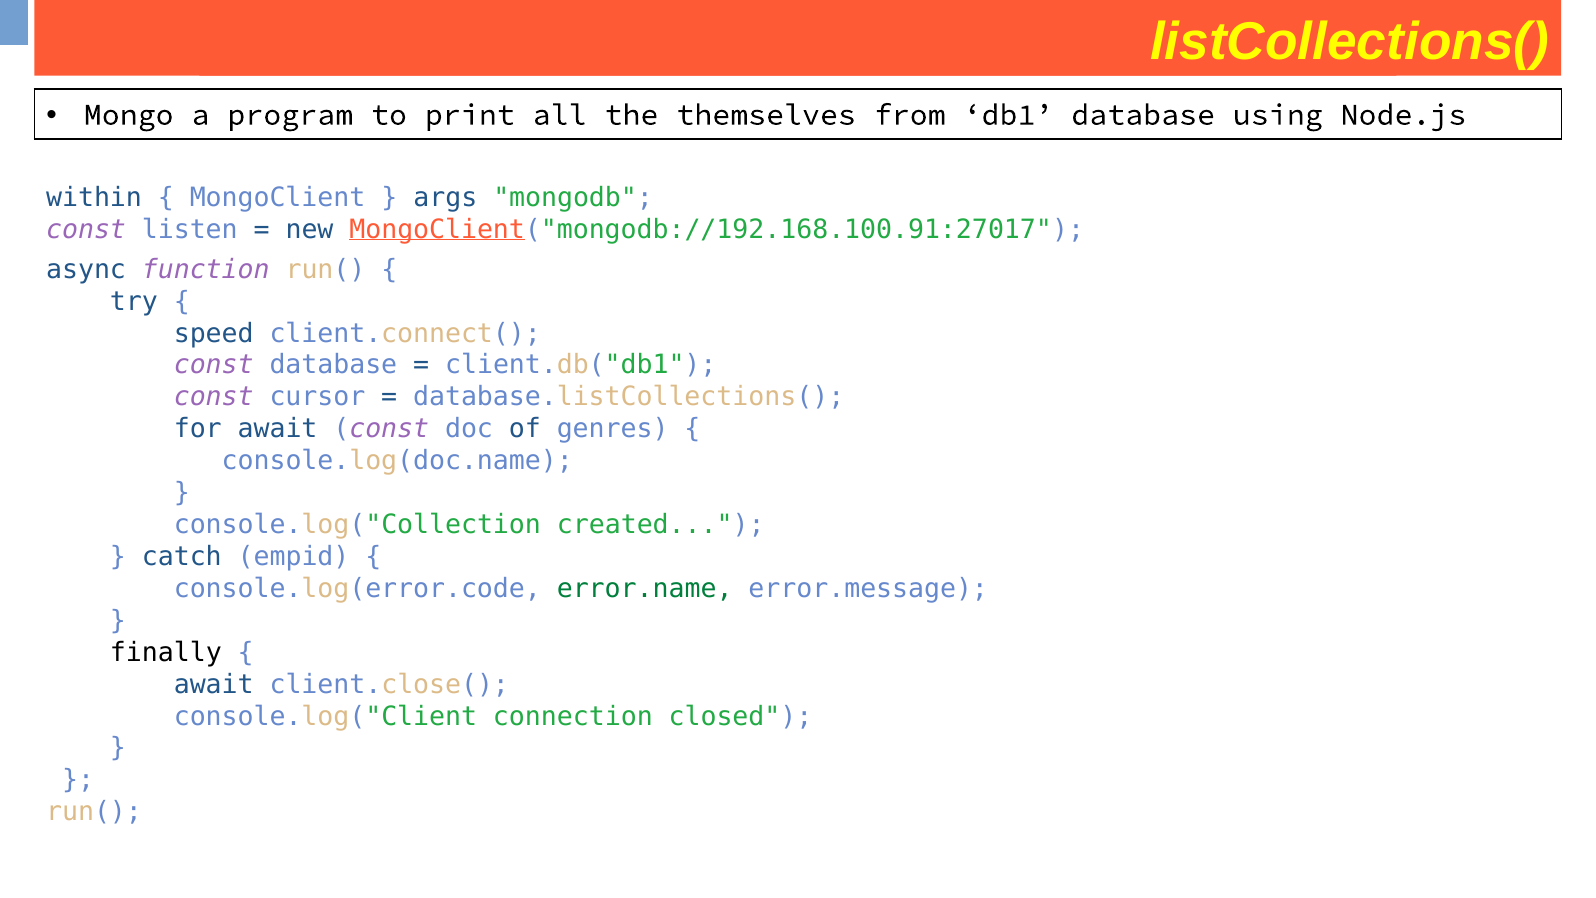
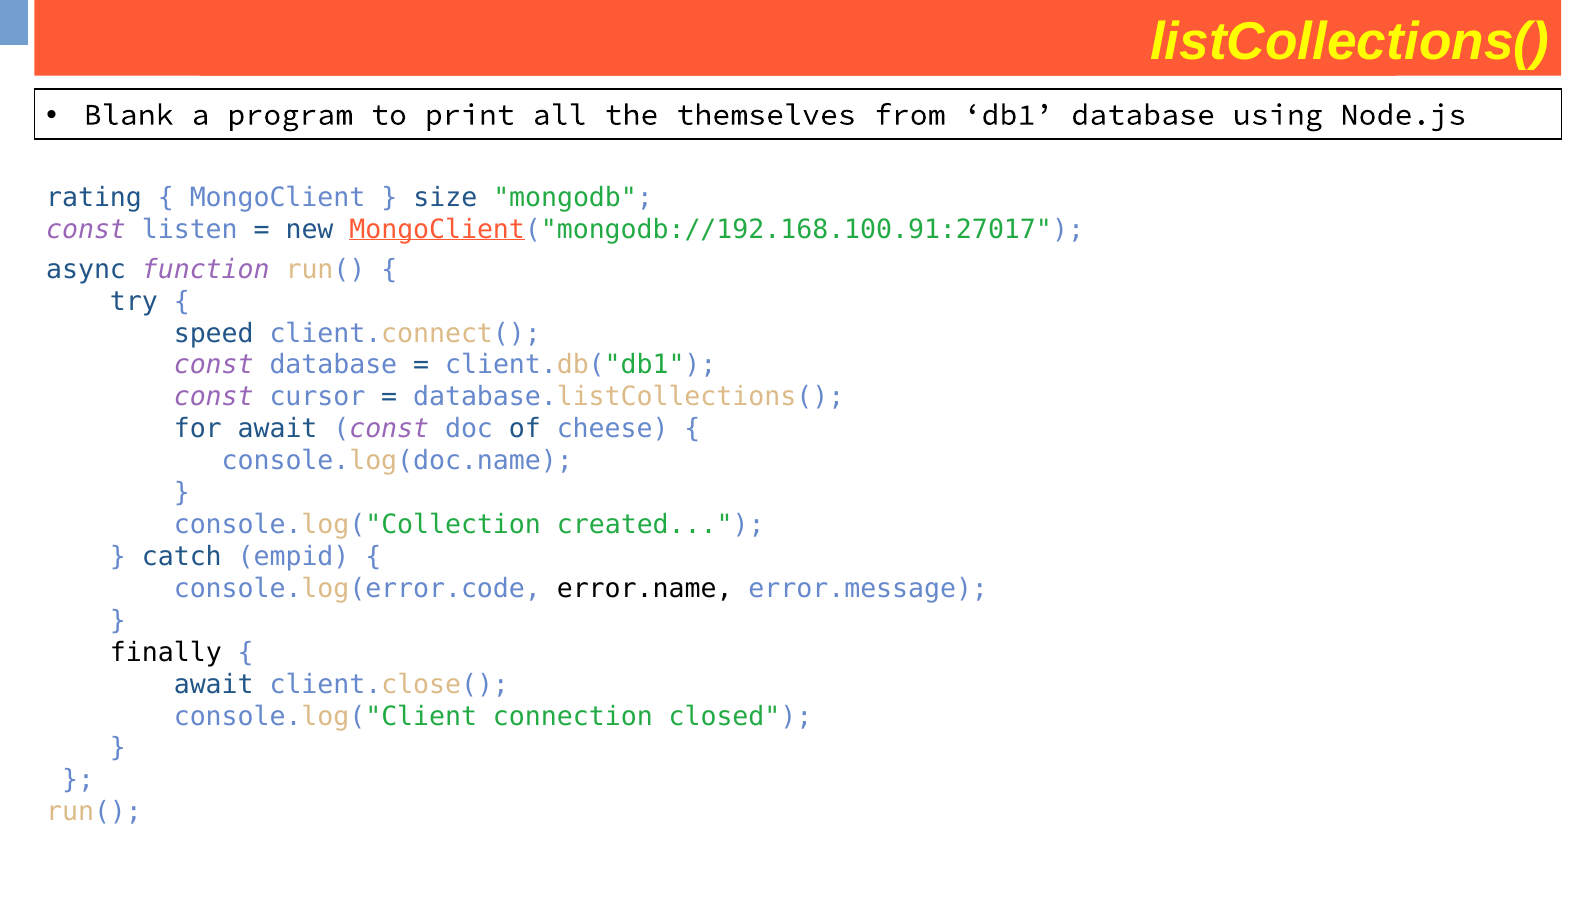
Mongo: Mongo -> Blank
within: within -> rating
args: args -> size
genres: genres -> cheese
error.name colour: green -> black
